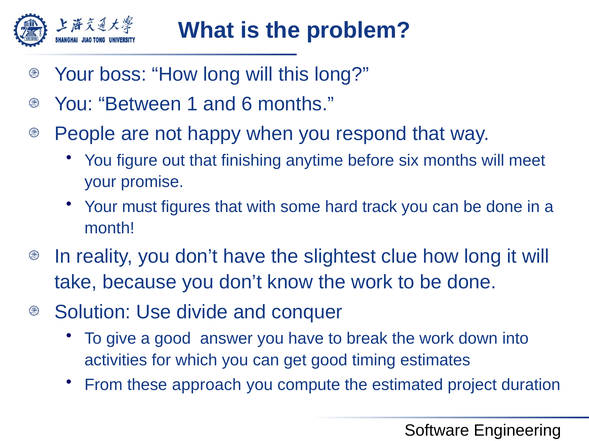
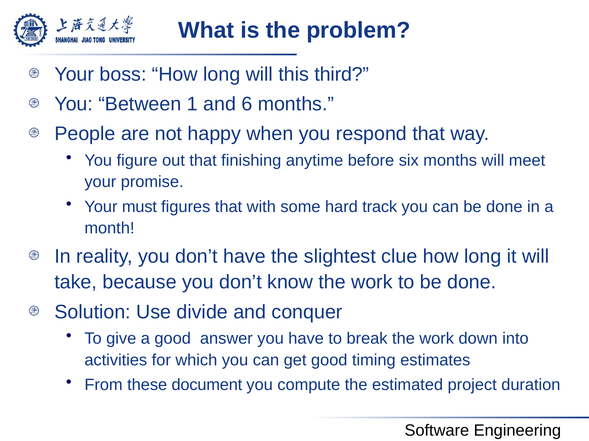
this long: long -> third
approach: approach -> document
